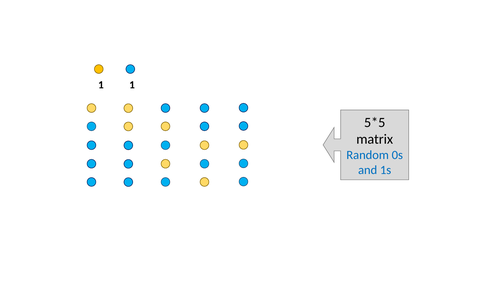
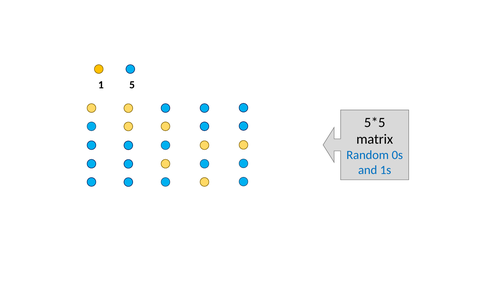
1 1: 1 -> 5
